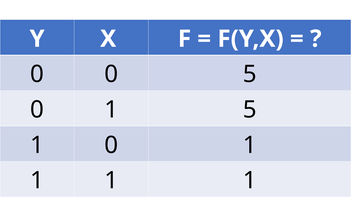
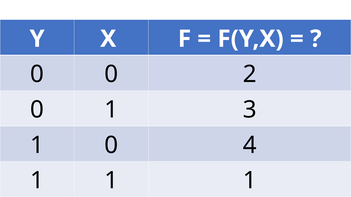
0 5: 5 -> 2
1 5: 5 -> 3
1 0 1: 1 -> 4
